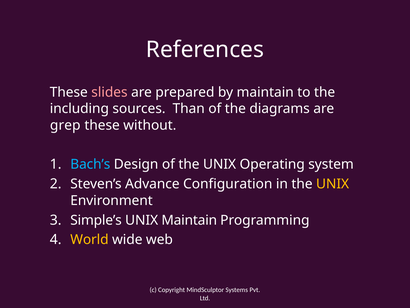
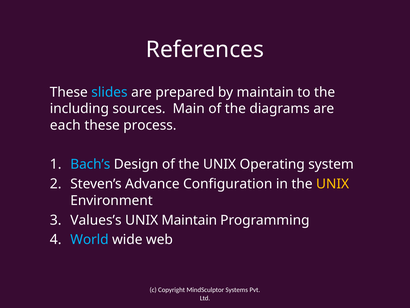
slides colour: pink -> light blue
Than: Than -> Main
grep: grep -> each
without: without -> process
Simple’s: Simple’s -> Values’s
World colour: yellow -> light blue
